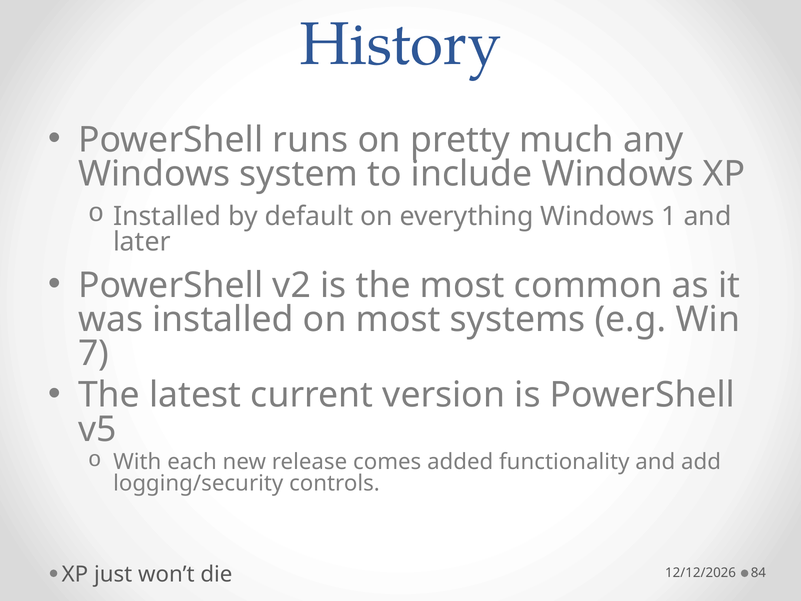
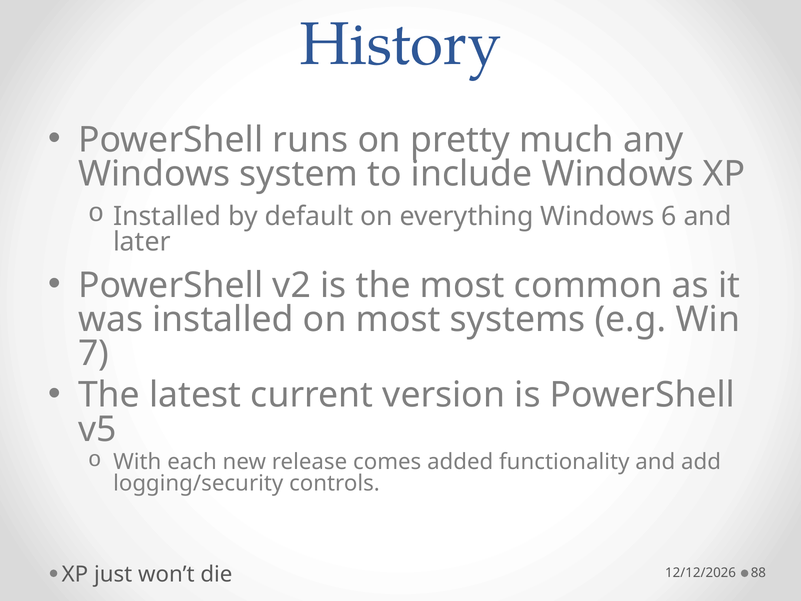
1: 1 -> 6
84: 84 -> 88
